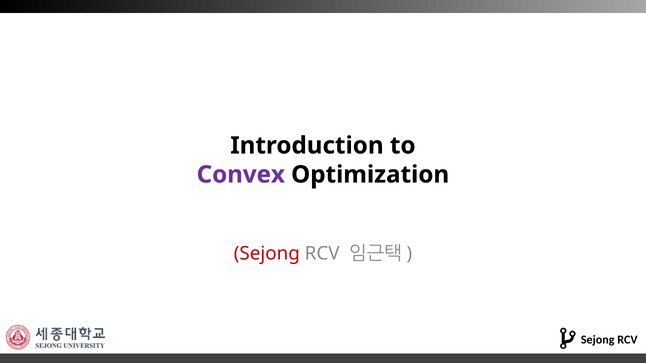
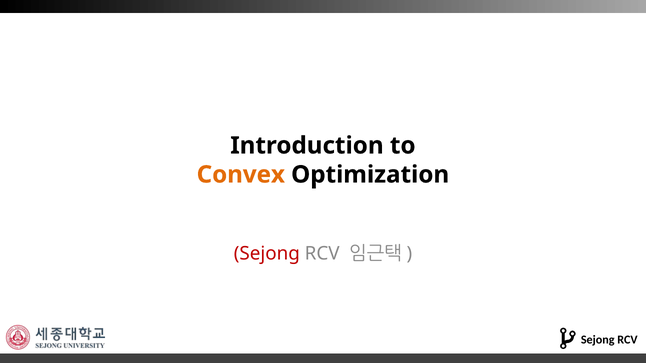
Convex colour: purple -> orange
